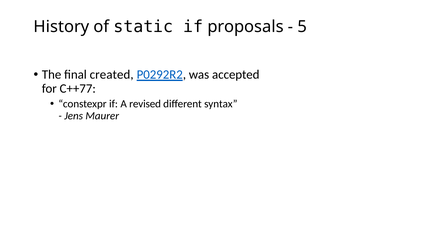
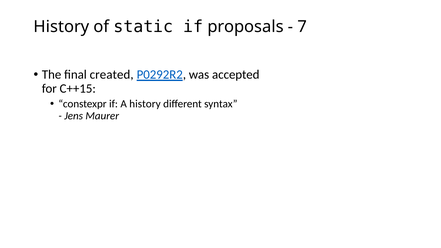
5: 5 -> 7
C++77: C++77 -> C++15
A revised: revised -> history
